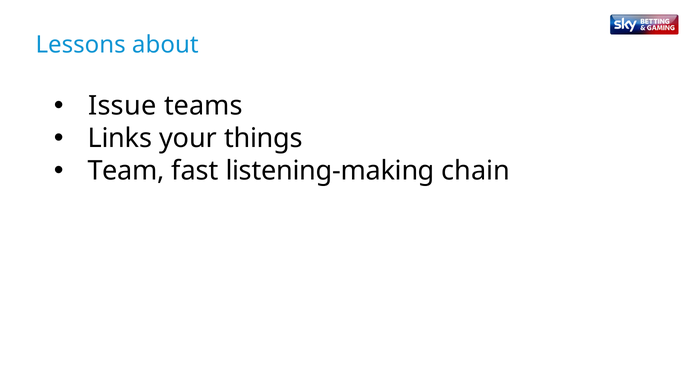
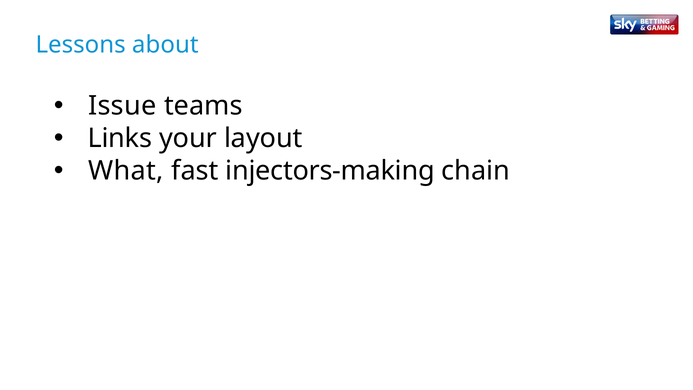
things: things -> layout
Team: Team -> What
listening-making: listening-making -> injectors-making
